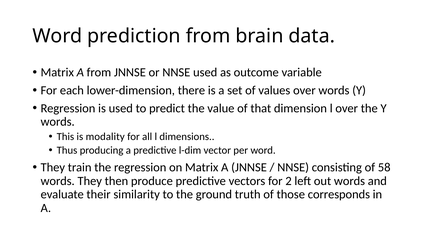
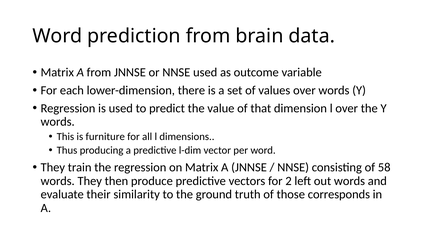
modality: modality -> furniture
